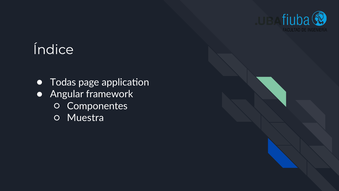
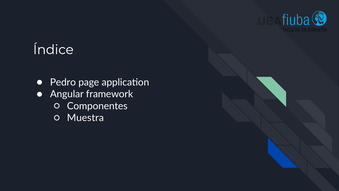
Todas: Todas -> Pedro
